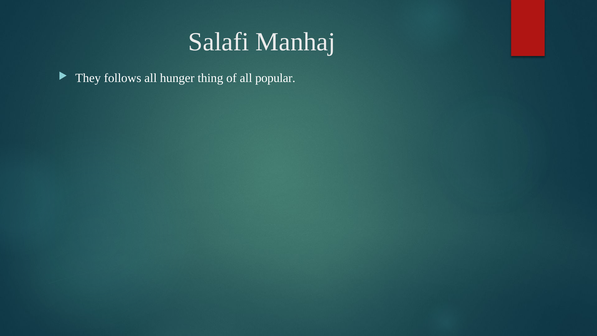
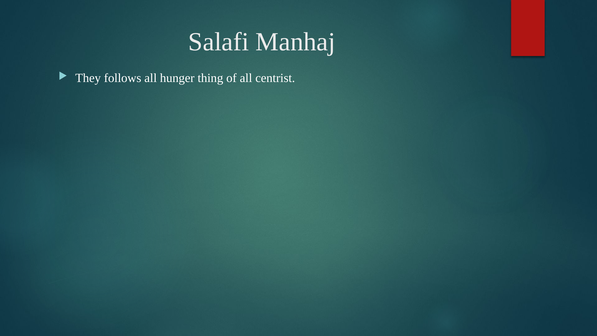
popular: popular -> centrist
